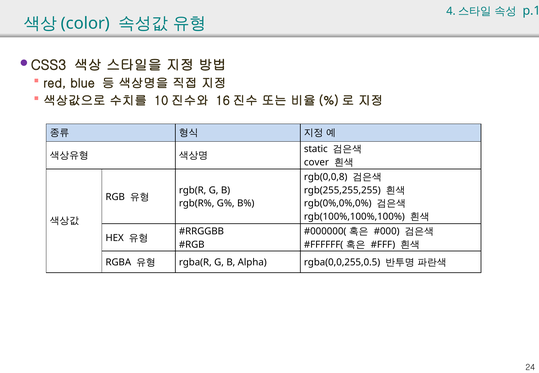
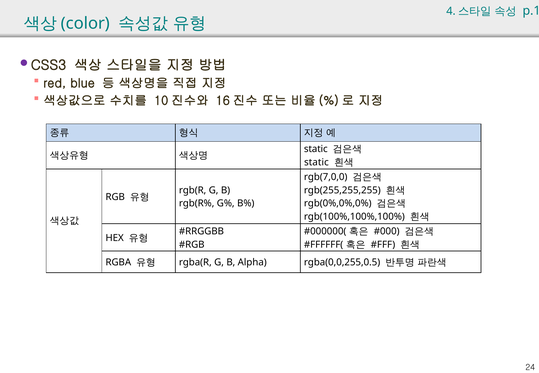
cover at (316, 162): cover -> static
rgb(0,0,8: rgb(0,0,8 -> rgb(7,0,0
